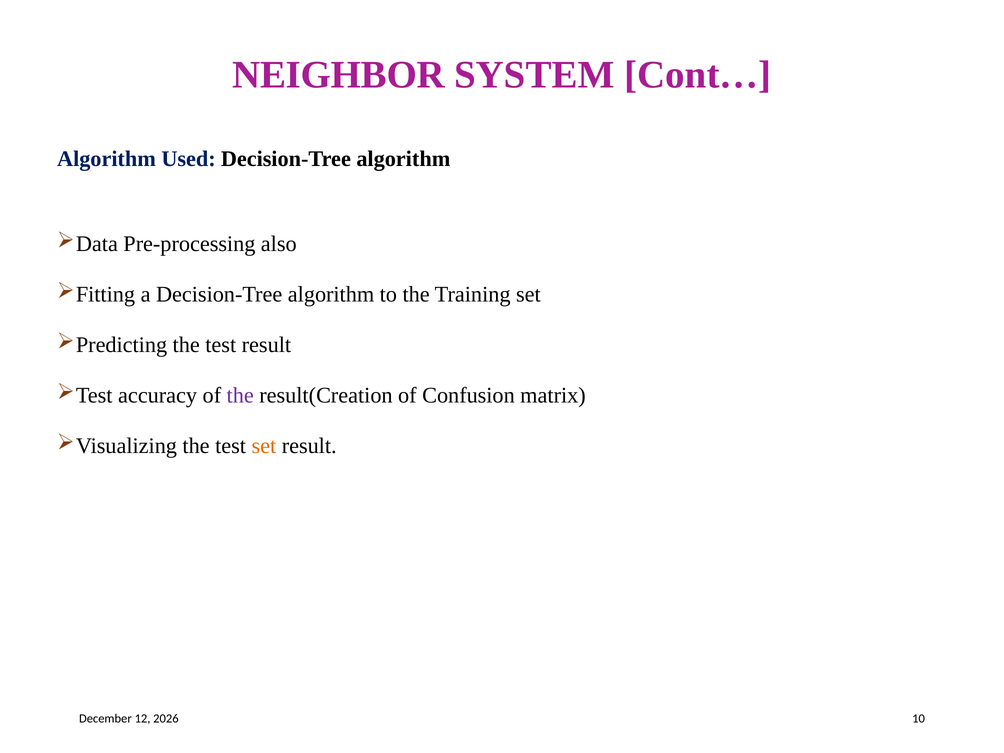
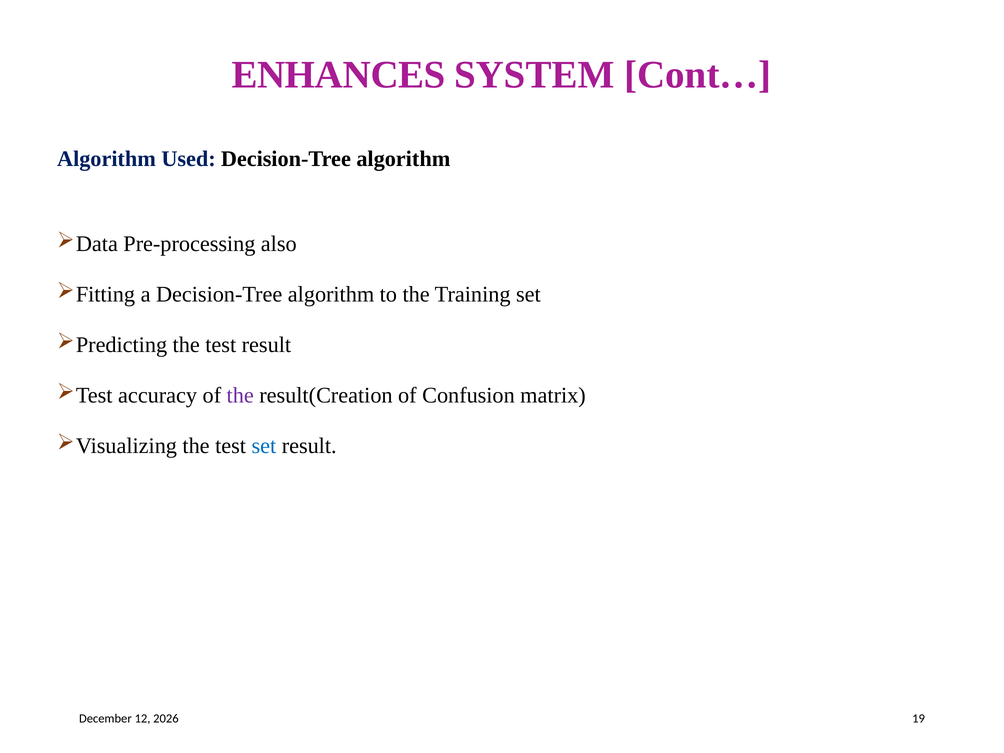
NEIGHBOR: NEIGHBOR -> ENHANCES
set at (264, 446) colour: orange -> blue
10: 10 -> 19
